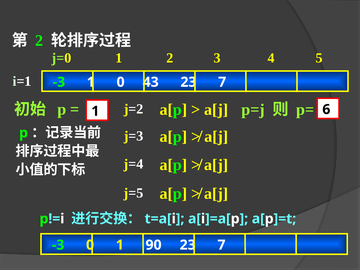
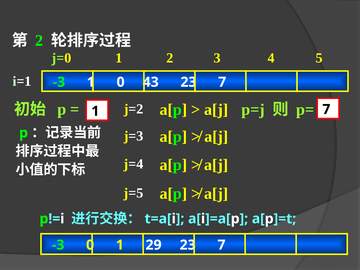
6 at (326, 109): 6 -> 7
90: 90 -> 29
